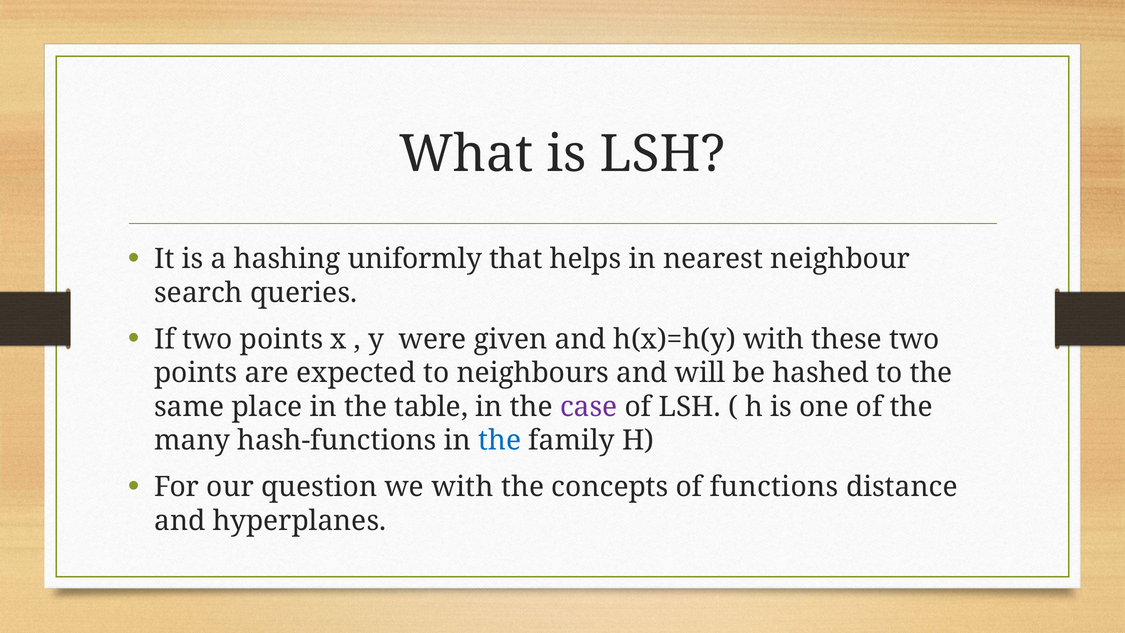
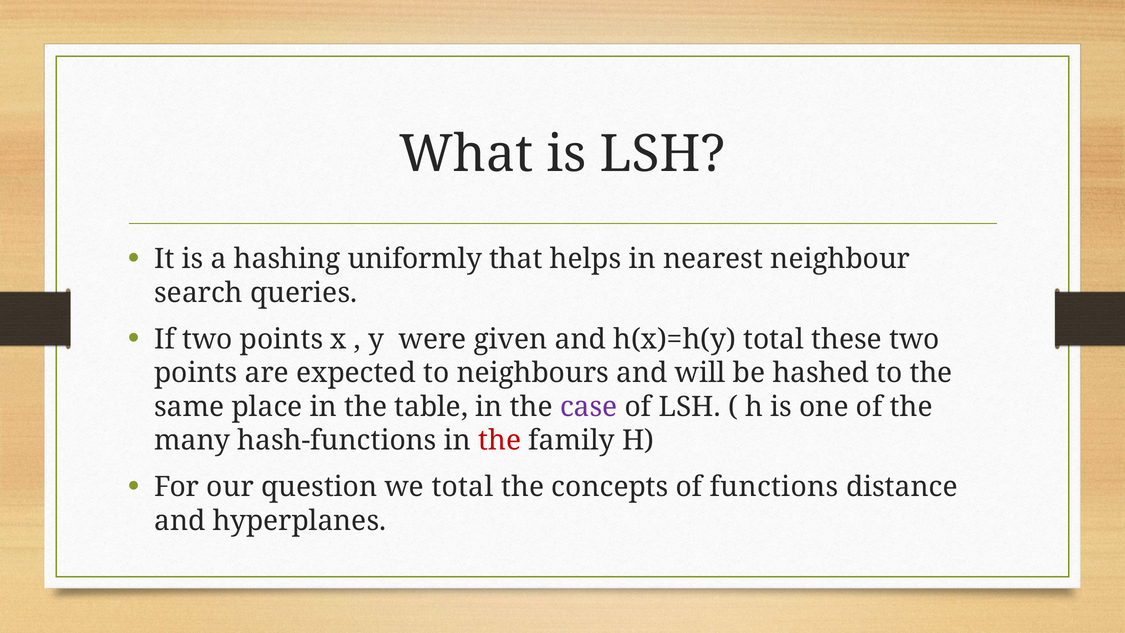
h(x)=h(y with: with -> total
the at (500, 440) colour: blue -> red
we with: with -> total
